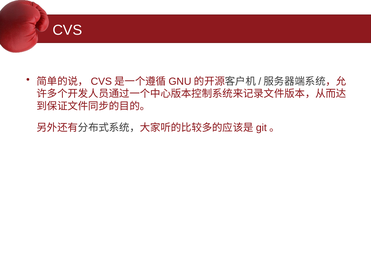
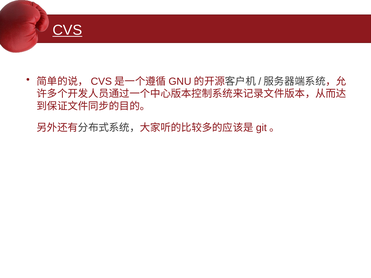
CVS underline: none -> present
